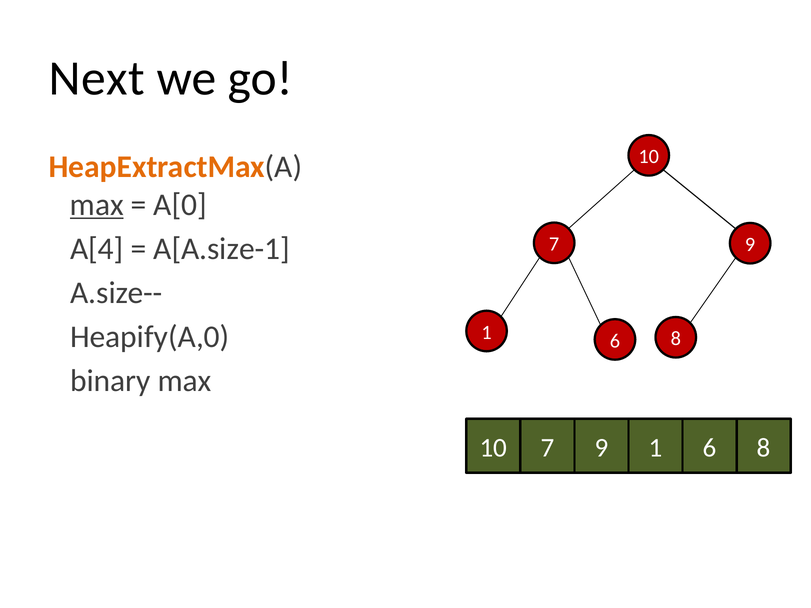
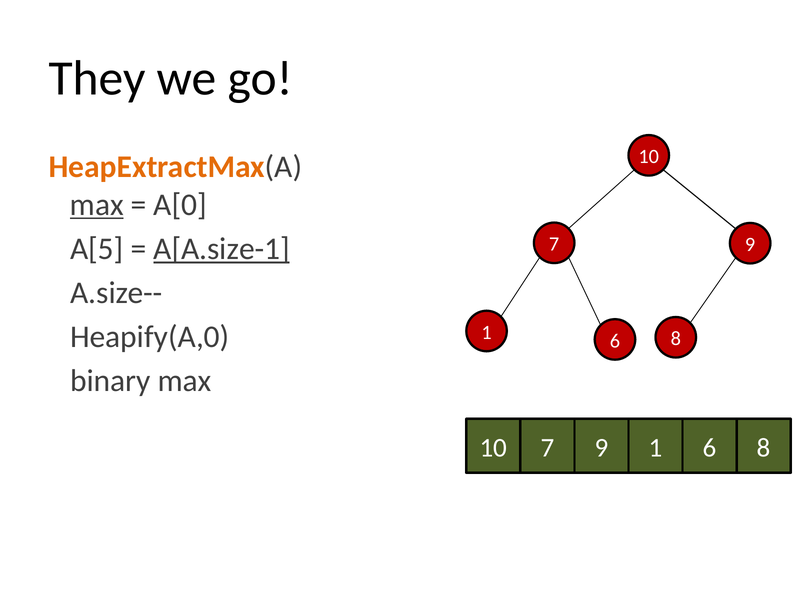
Next: Next -> They
A[4: A[4 -> A[5
A[A.size-1 underline: none -> present
